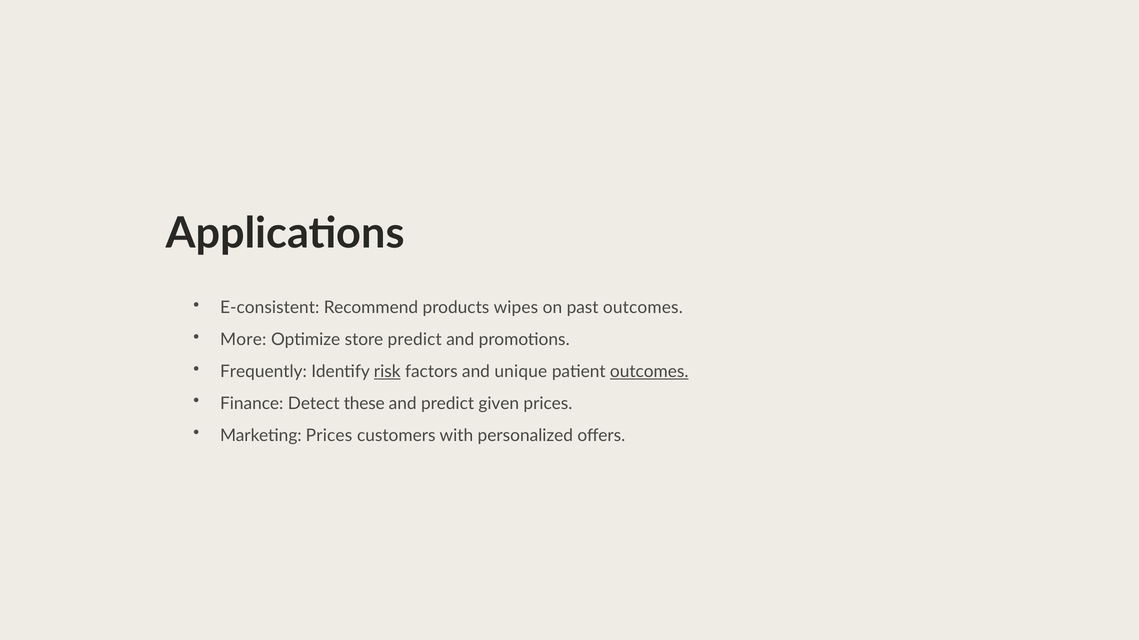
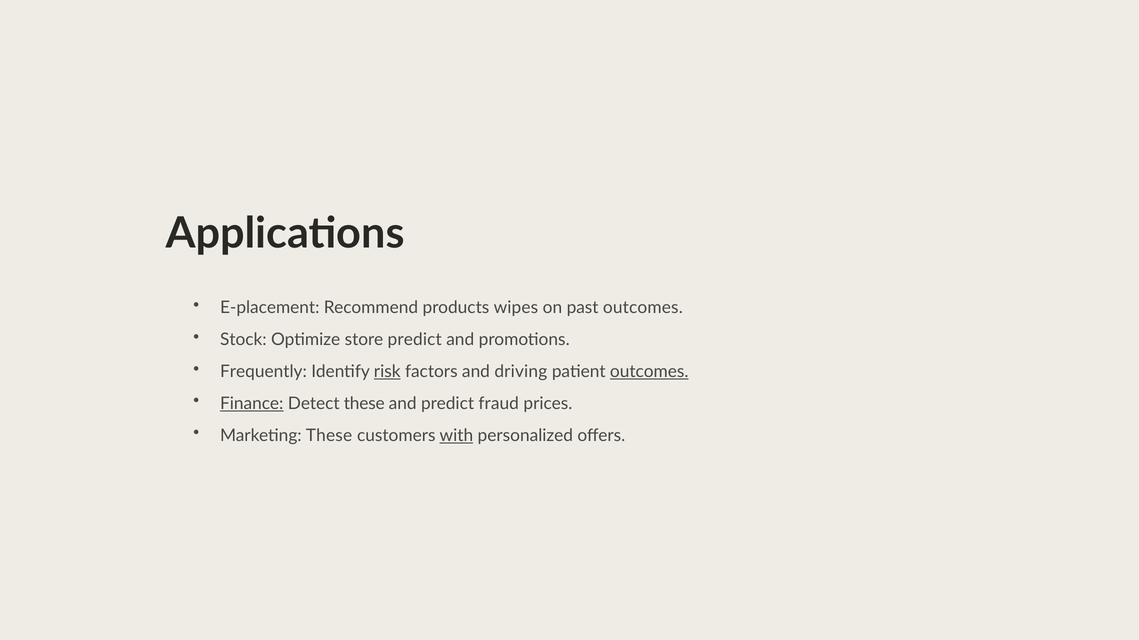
E-consistent: E-consistent -> E-placement
More: More -> Stock
unique: unique -> driving
Finance underline: none -> present
given: given -> fraud
Marketing Prices: Prices -> These
with underline: none -> present
